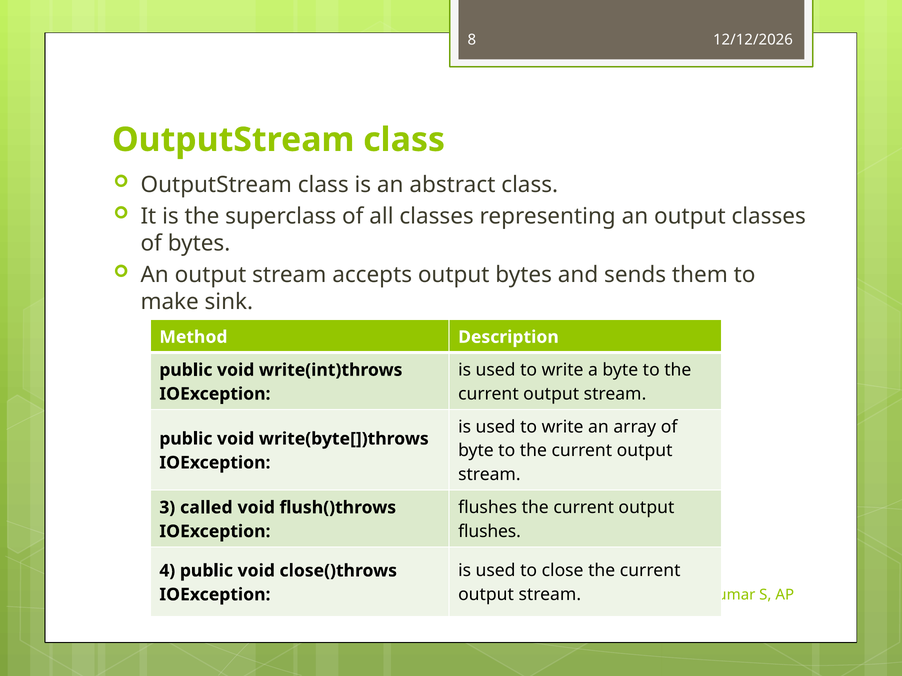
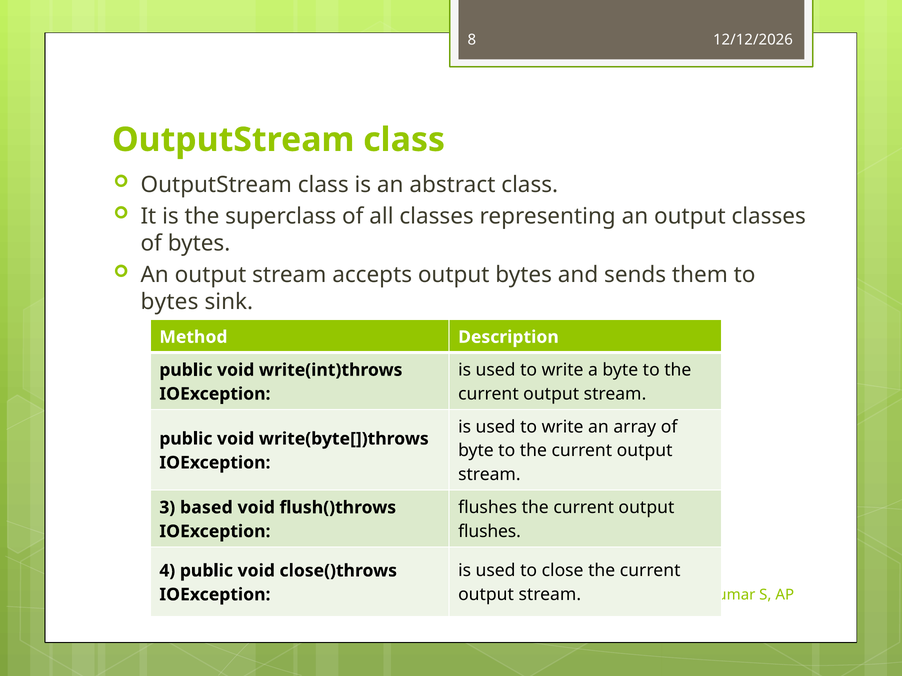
make at (170, 302): make -> bytes
called: called -> based
